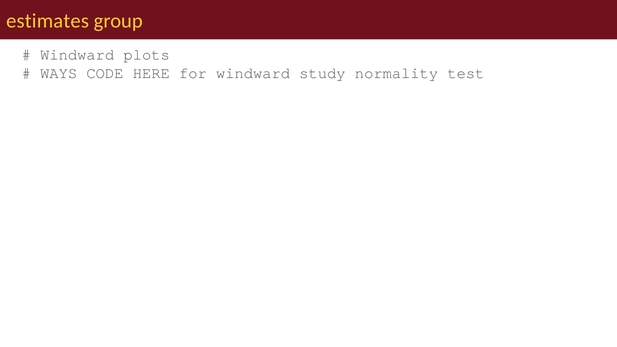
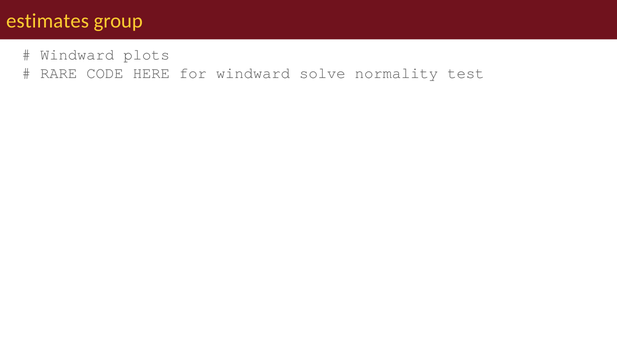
WAYS: WAYS -> RARE
study: study -> solve
